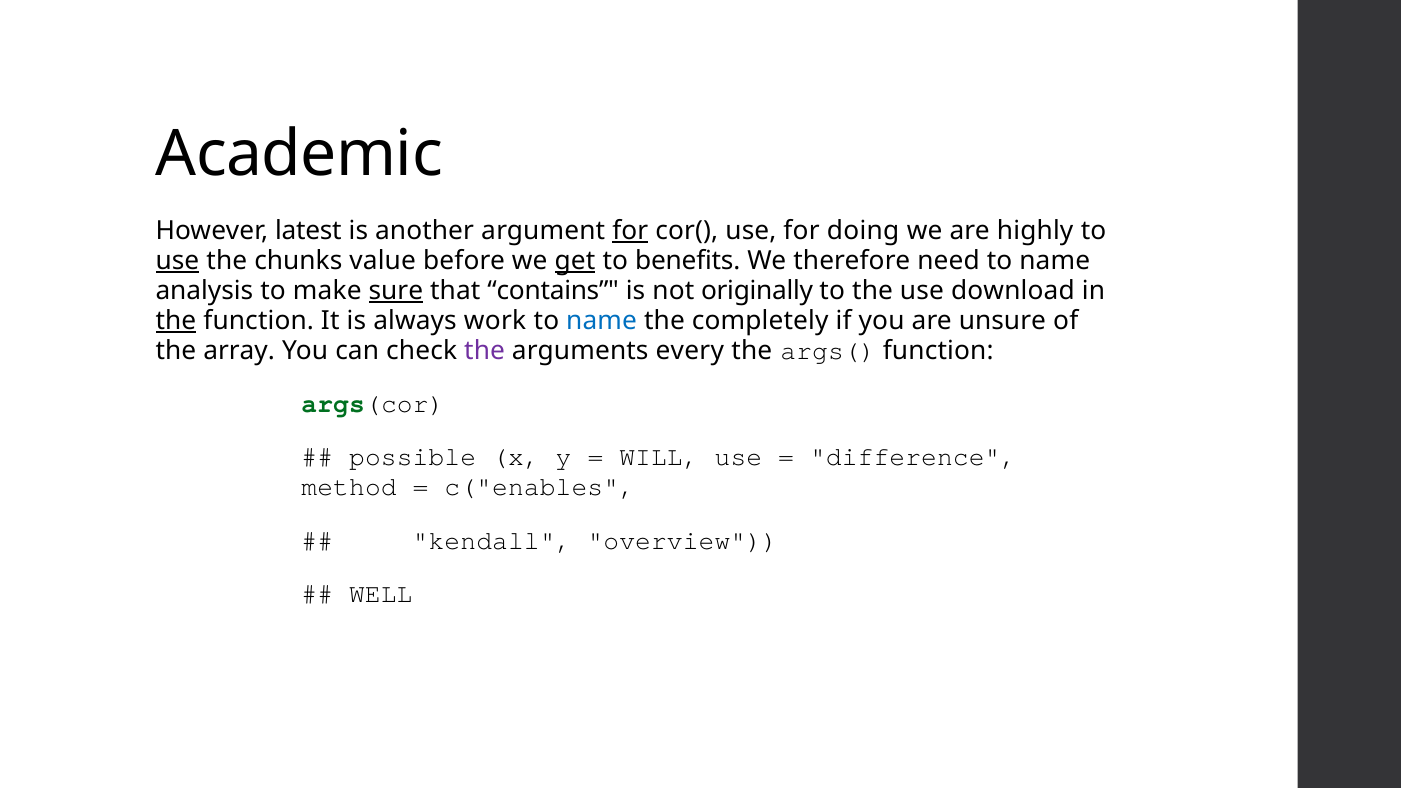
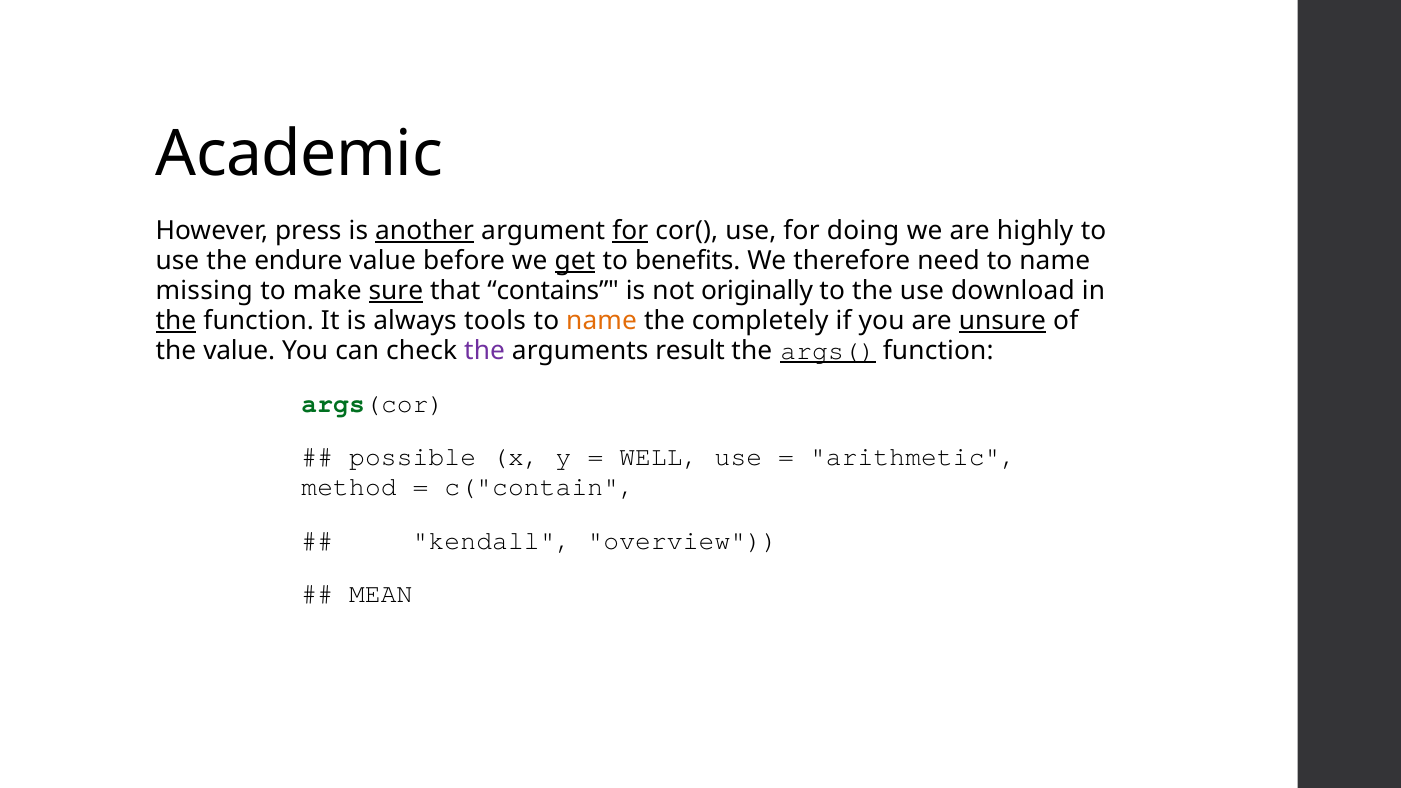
latest: latest -> press
another underline: none -> present
use at (177, 261) underline: present -> none
chunks: chunks -> endure
analysis: analysis -> missing
work: work -> tools
name at (602, 321) colour: blue -> orange
unsure underline: none -> present
the array: array -> value
every: every -> result
args( underline: none -> present
WILL: WILL -> WELL
difference: difference -> arithmetic
c("enables: c("enables -> c("contain
WELL: WELL -> MEAN
